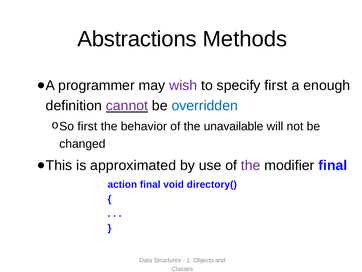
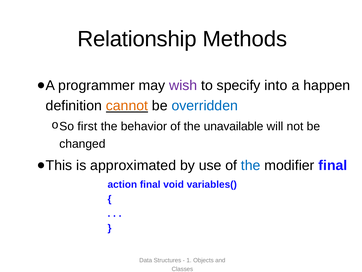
Abstractions: Abstractions -> Relationship
specify first: first -> into
enough: enough -> happen
cannot colour: purple -> orange
the at (251, 165) colour: purple -> blue
directory(: directory( -> variables(
